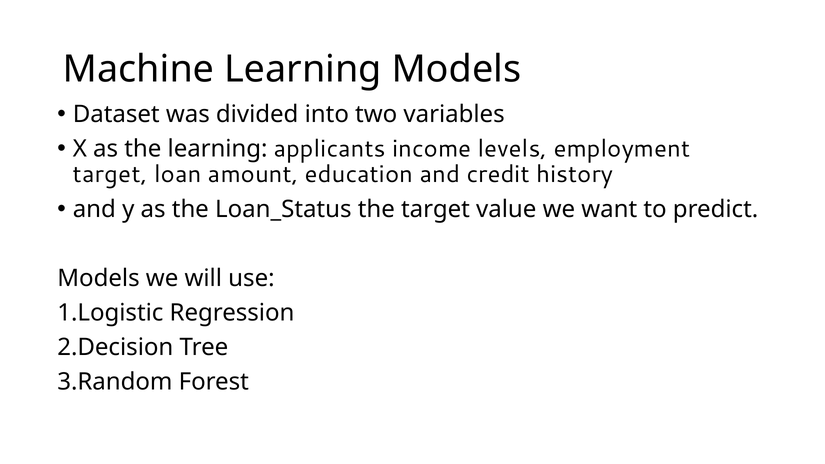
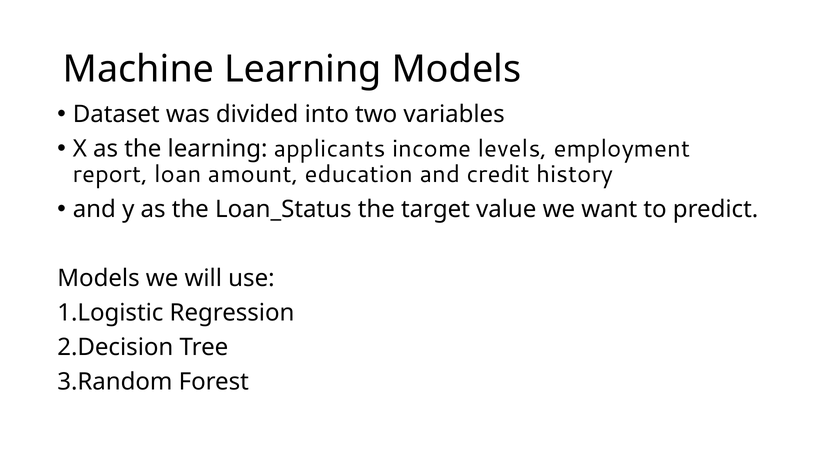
target at (110, 175): target -> report
